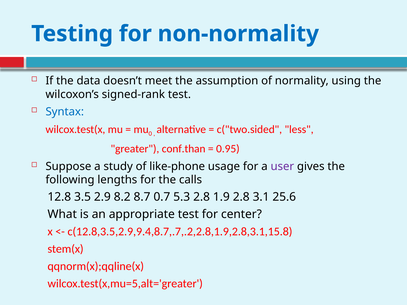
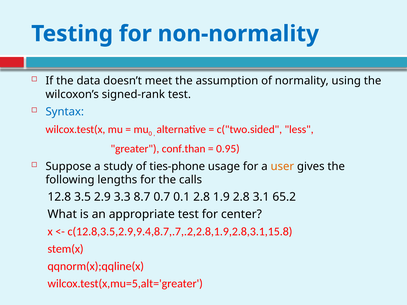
like-phone: like-phone -> ties-phone
user colour: purple -> orange
8.2: 8.2 -> 3.3
5.3: 5.3 -> 0.1
25.6: 25.6 -> 65.2
